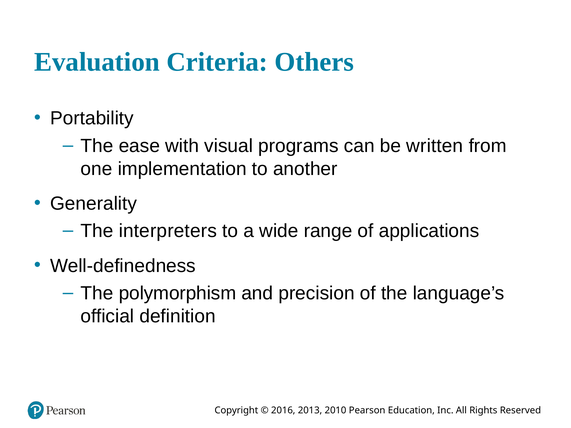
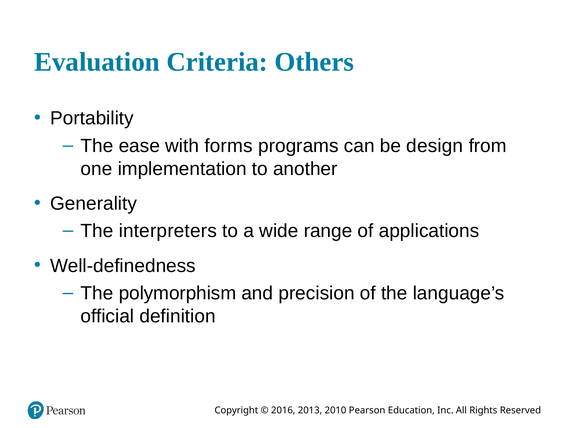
visual: visual -> forms
written: written -> design
